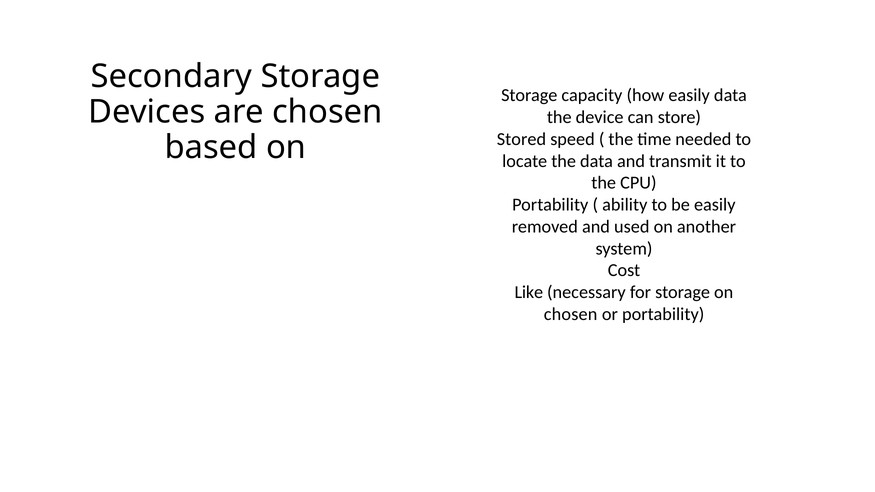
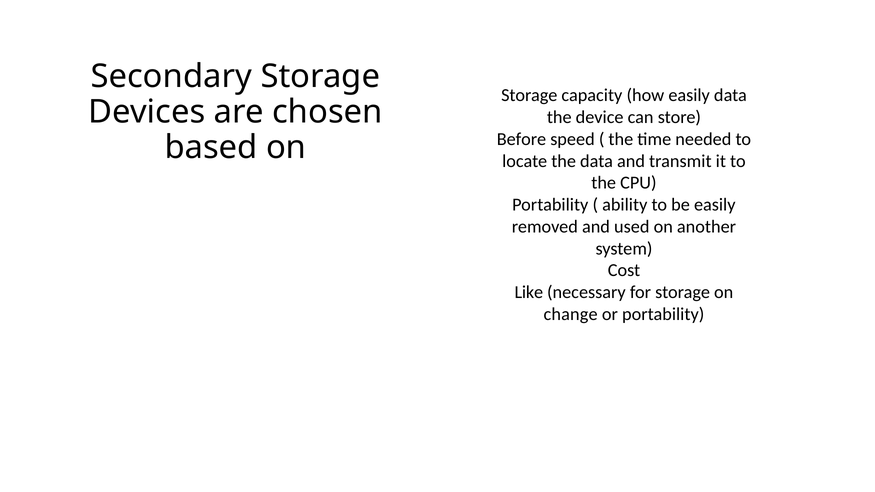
Stored: Stored -> Before
chosen at (571, 314): chosen -> change
